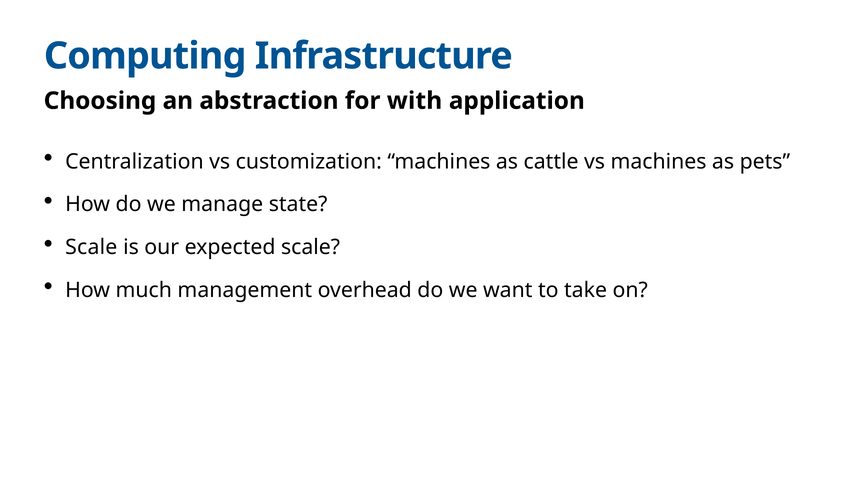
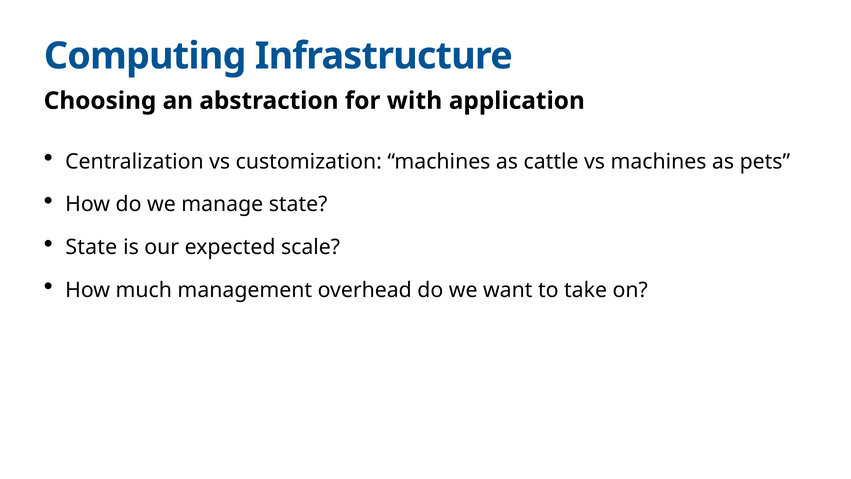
Scale at (91, 247): Scale -> State
